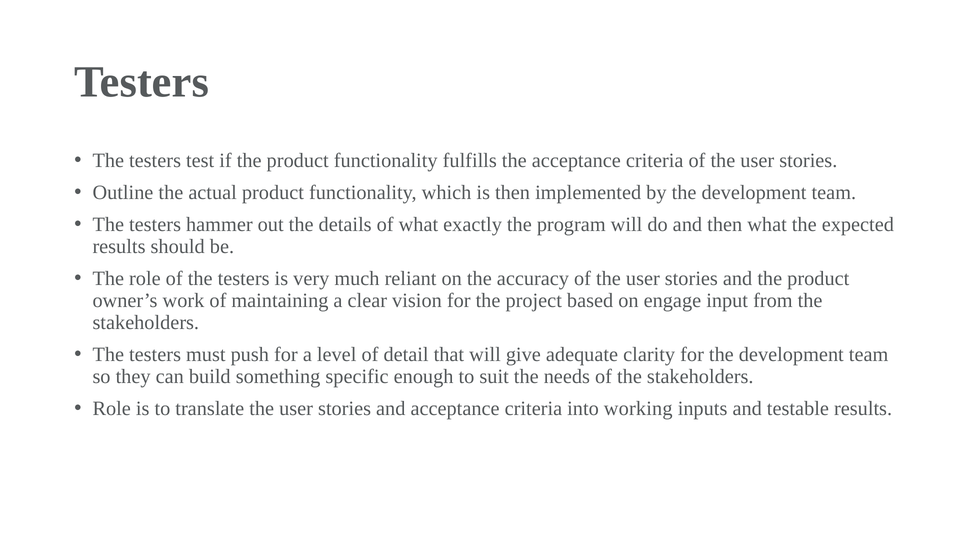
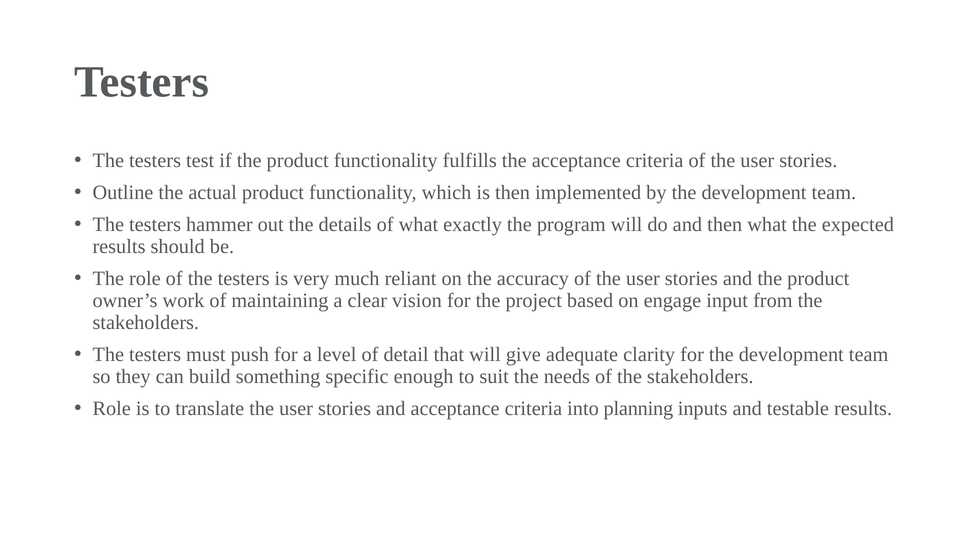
working: working -> planning
